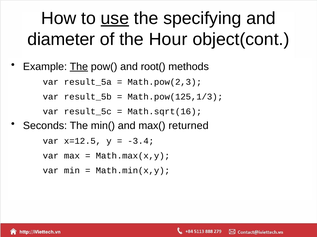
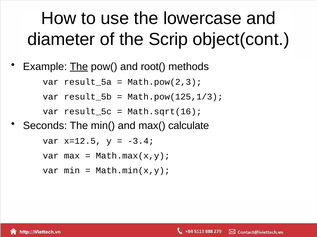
use underline: present -> none
specifying: specifying -> lowercase
Hour: Hour -> Scrip
returned: returned -> calculate
